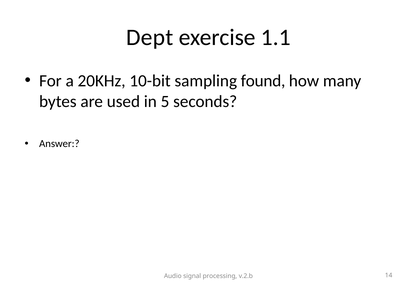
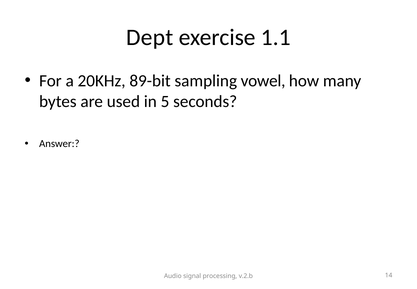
10-bit: 10-bit -> 89-bit
found: found -> vowel
